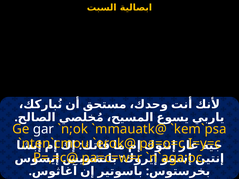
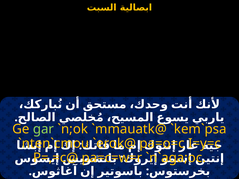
gar colour: white -> light green
